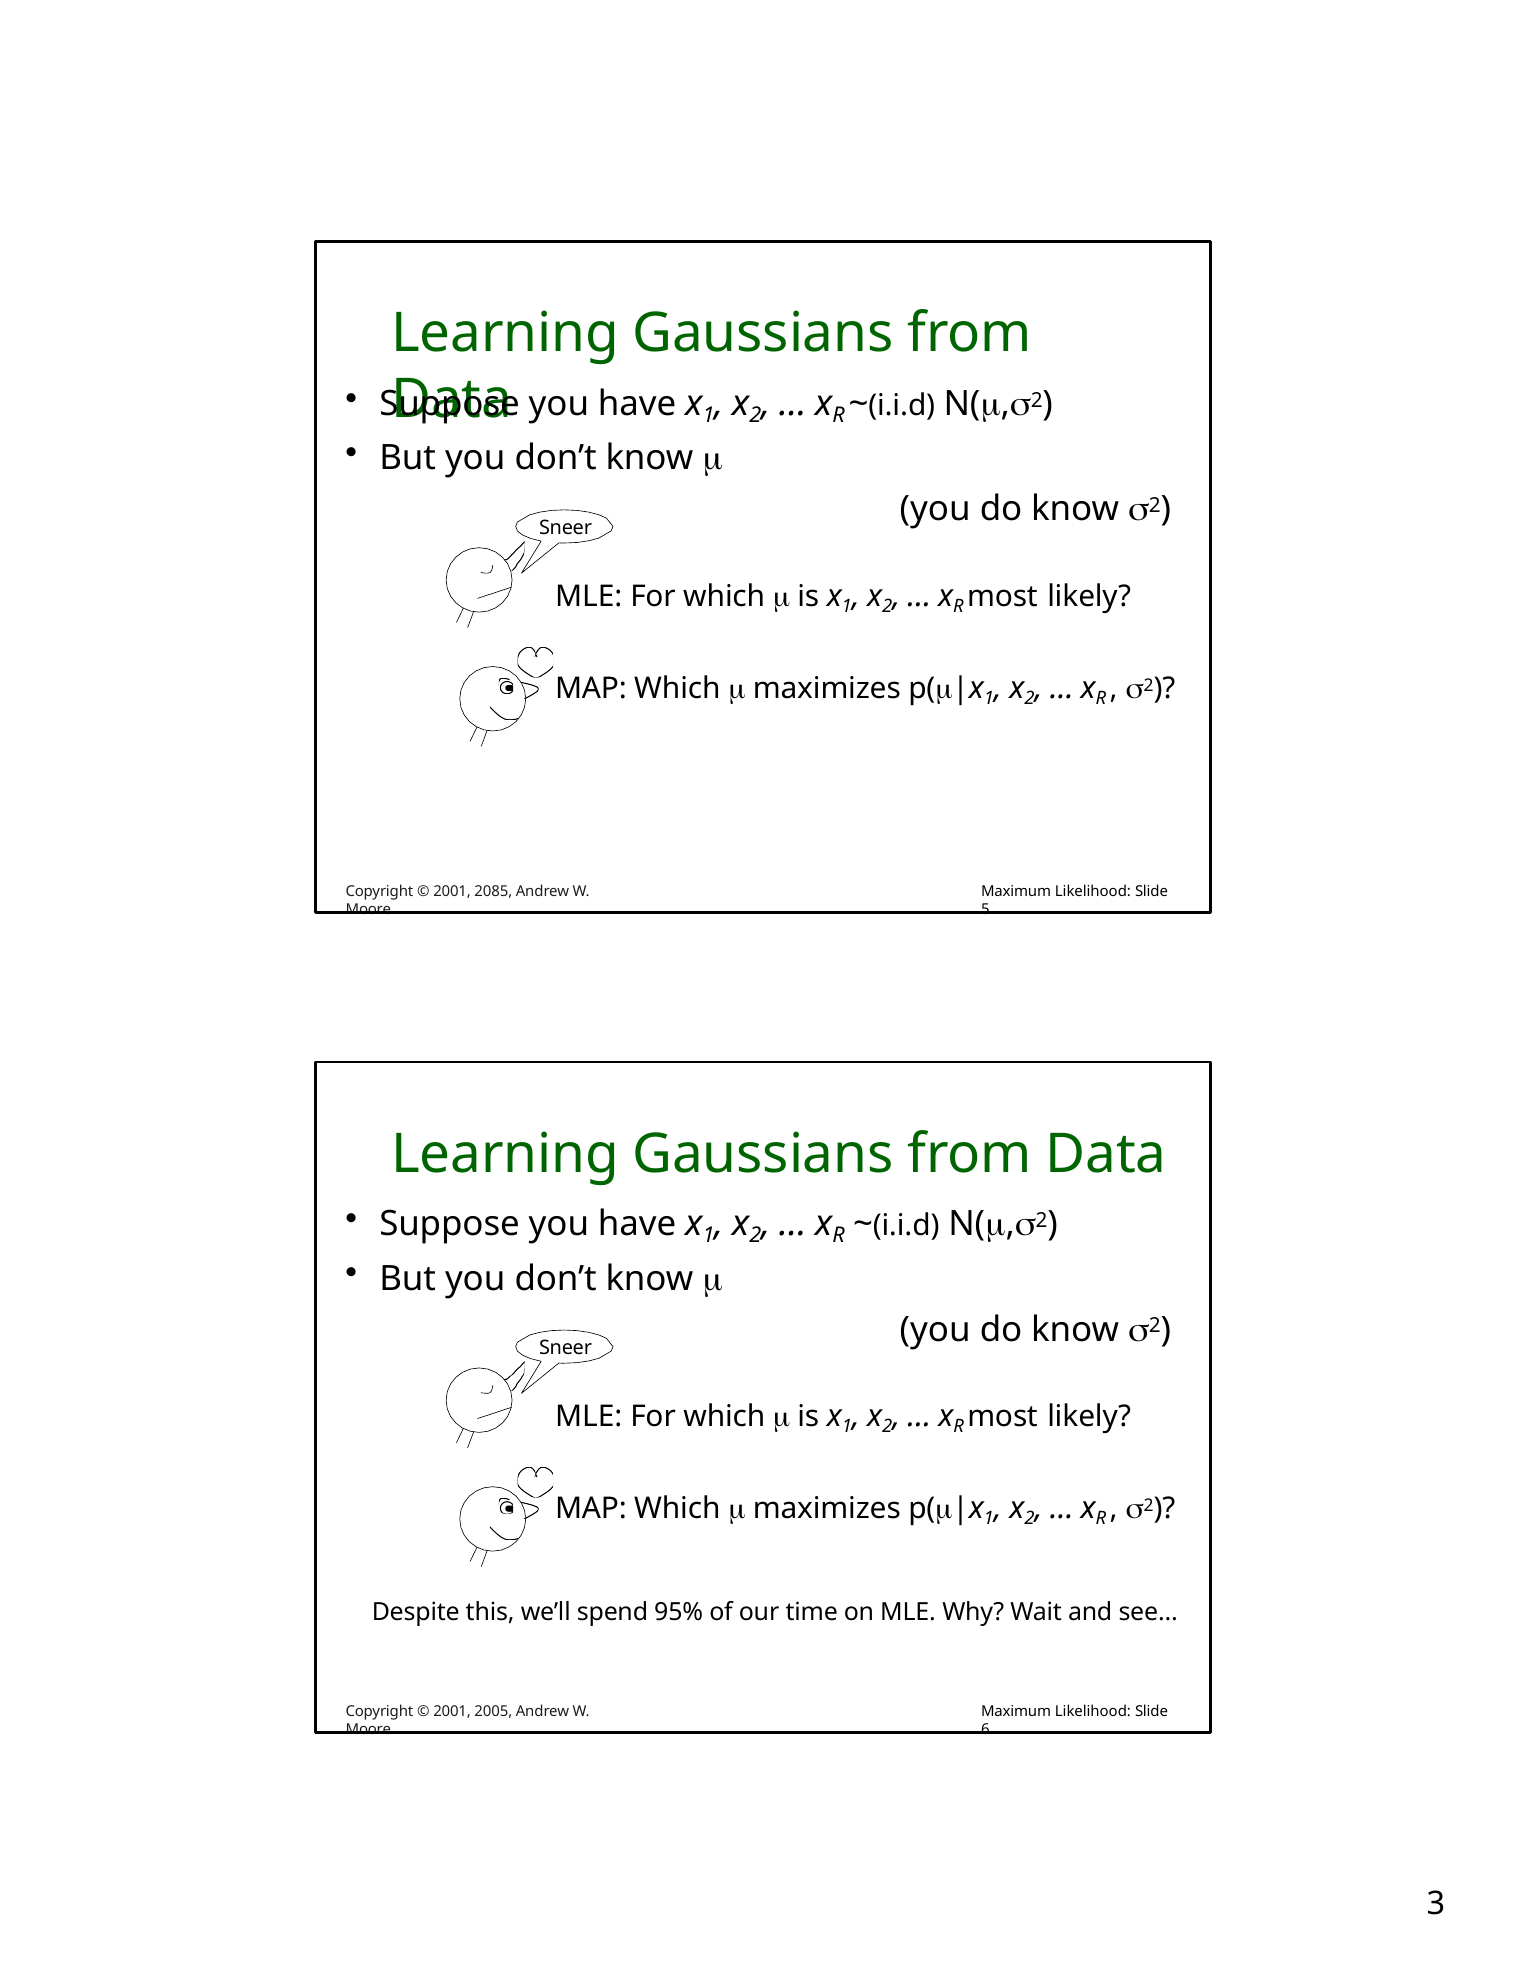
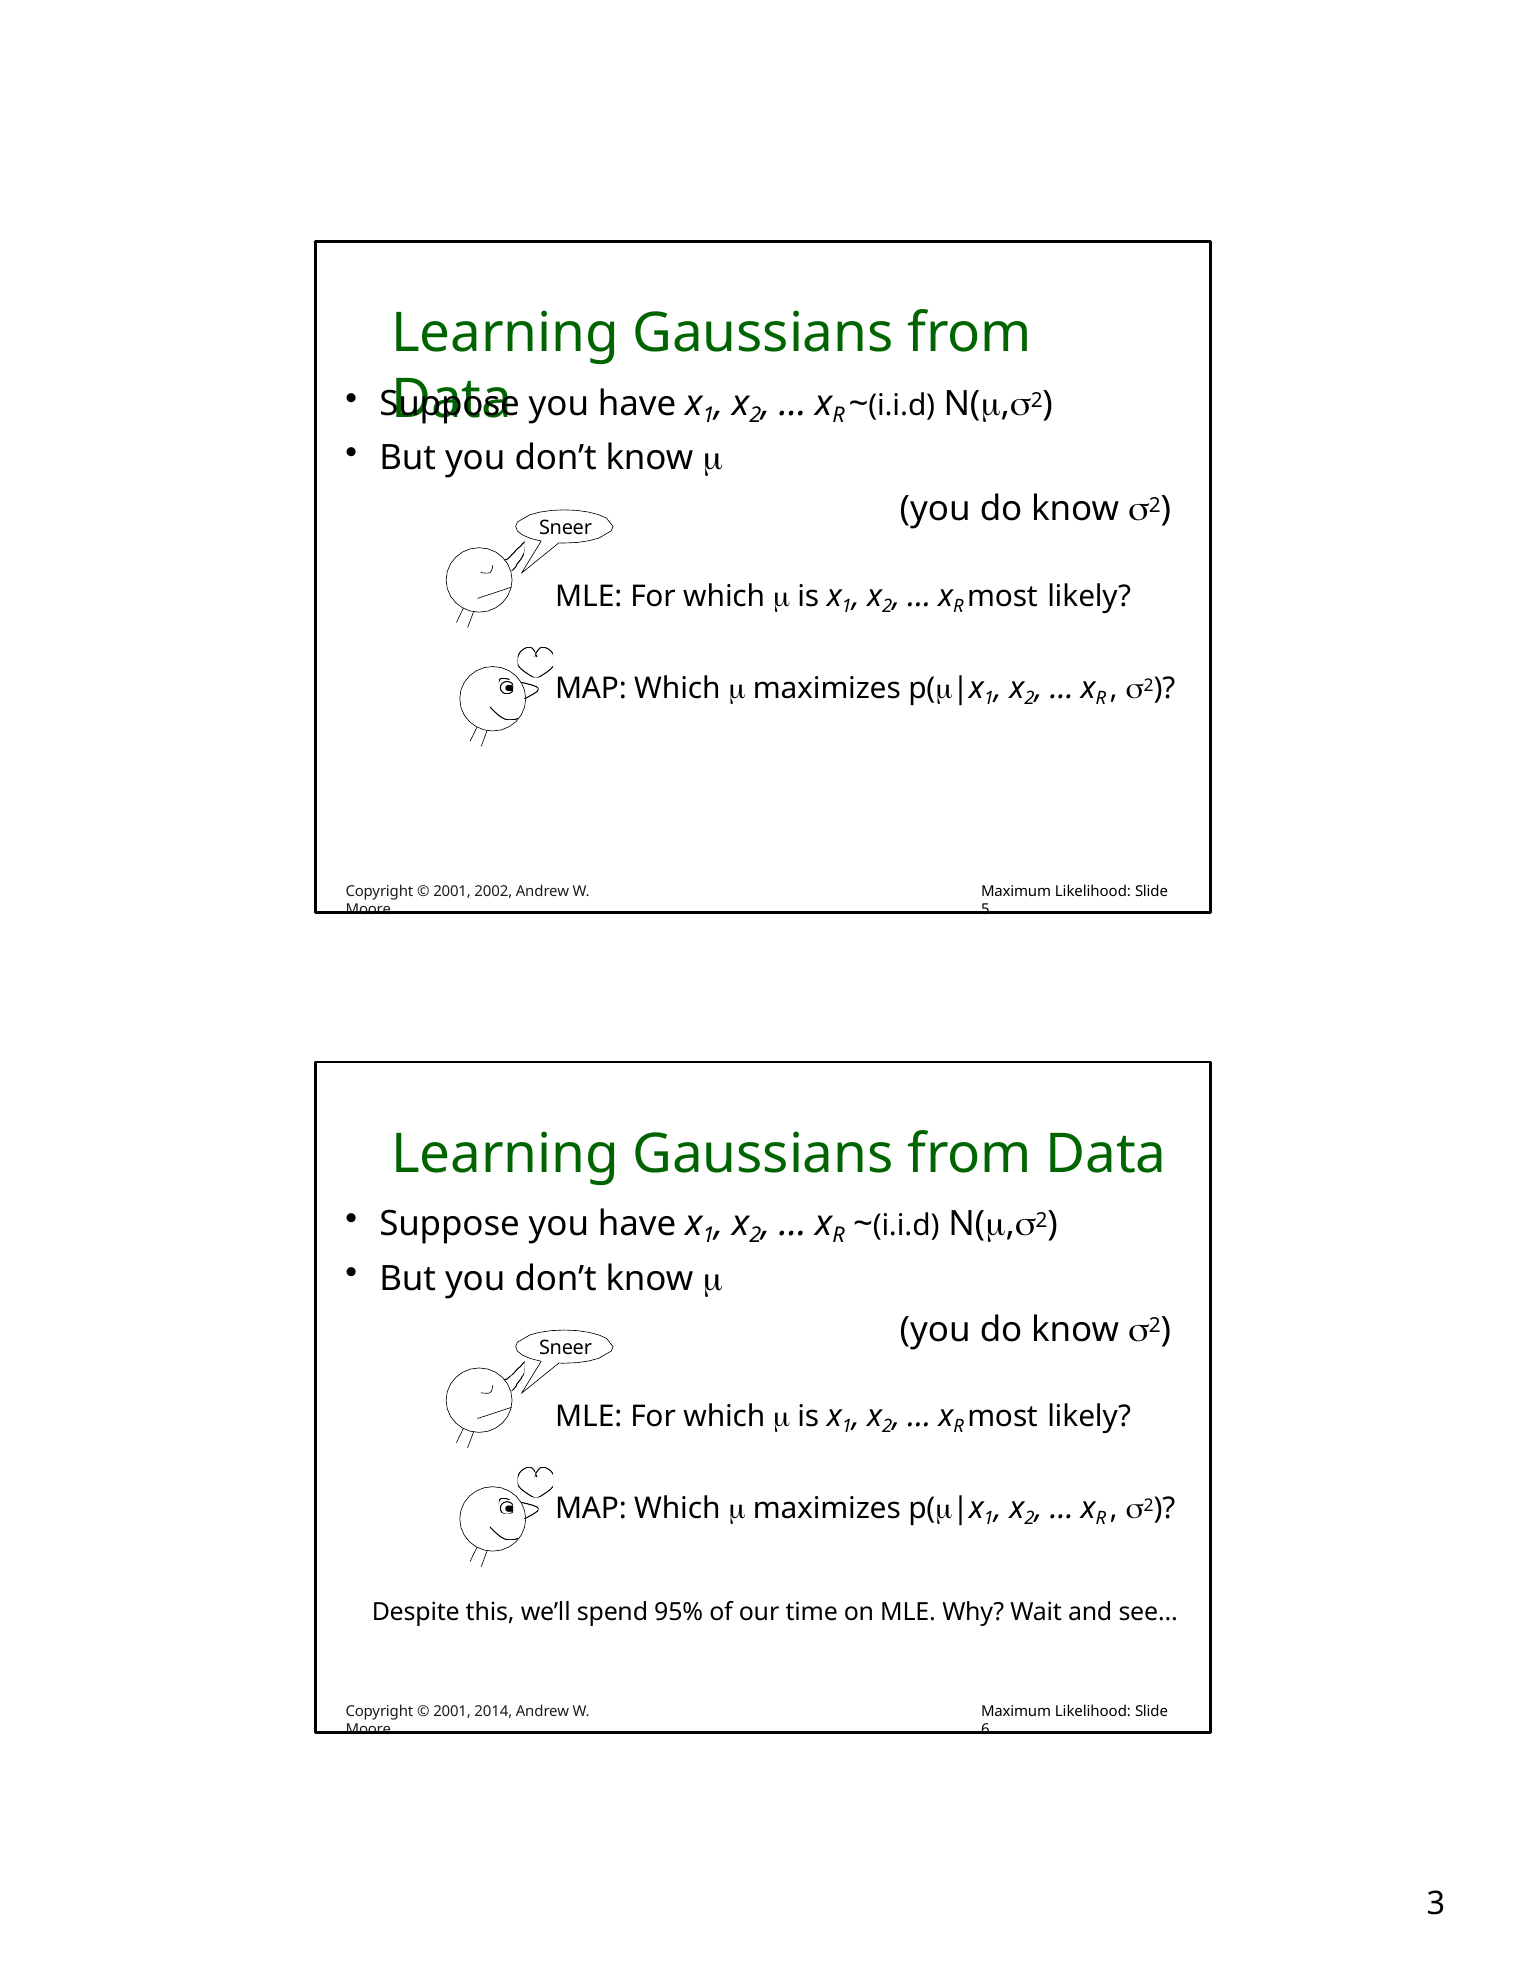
2085: 2085 -> 2002
2005: 2005 -> 2014
